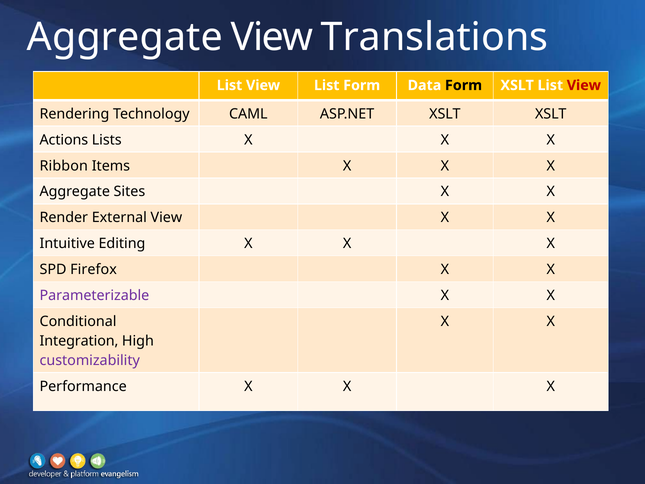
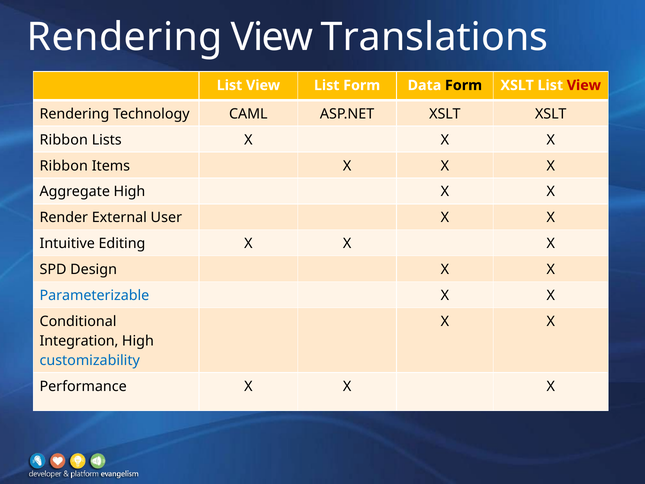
Aggregate at (125, 37): Aggregate -> Rendering
Actions at (64, 140): Actions -> Ribbon
Aggregate Sites: Sites -> High
External View: View -> User
Firefox: Firefox -> Design
Parameterizable colour: purple -> blue
customizability colour: purple -> blue
